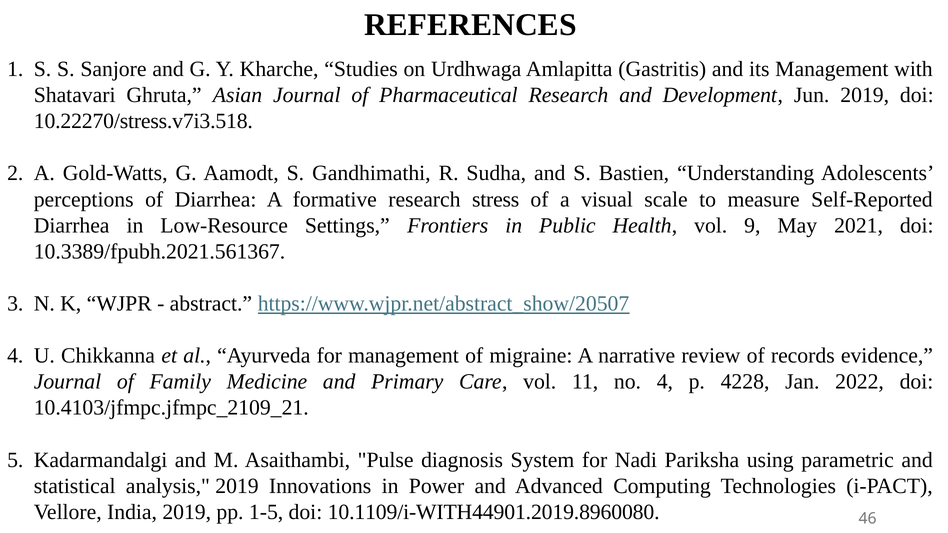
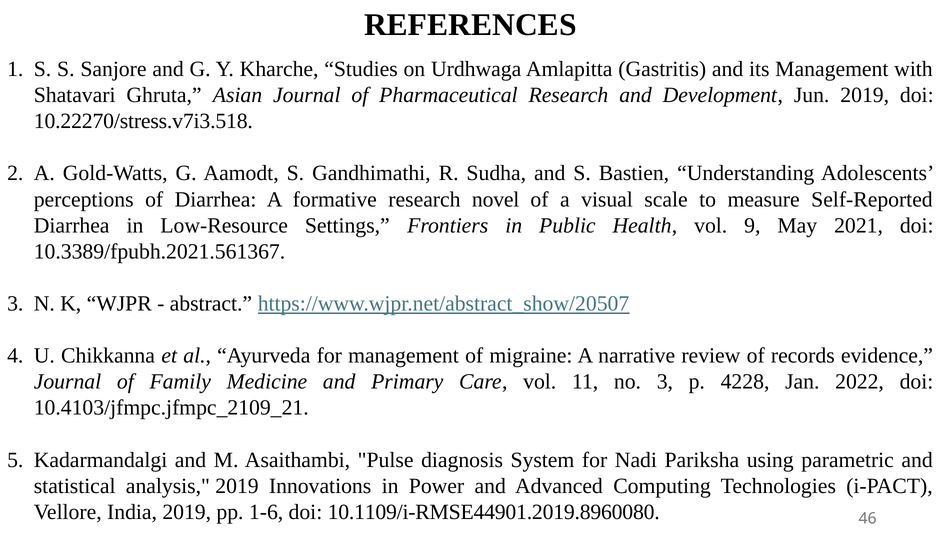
stress: stress -> novel
no 4: 4 -> 3
1-5: 1-5 -> 1-6
10.1109/i-WITH44901.2019.8960080: 10.1109/i-WITH44901.2019.8960080 -> 10.1109/i-RMSE44901.2019.8960080
